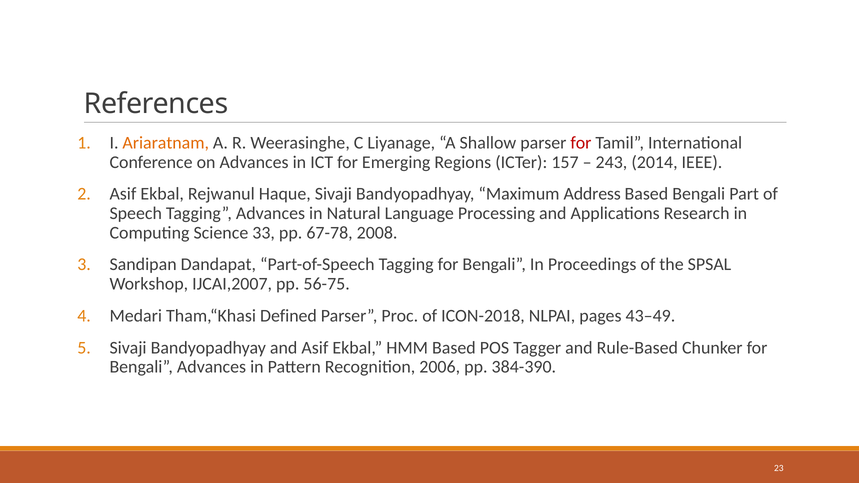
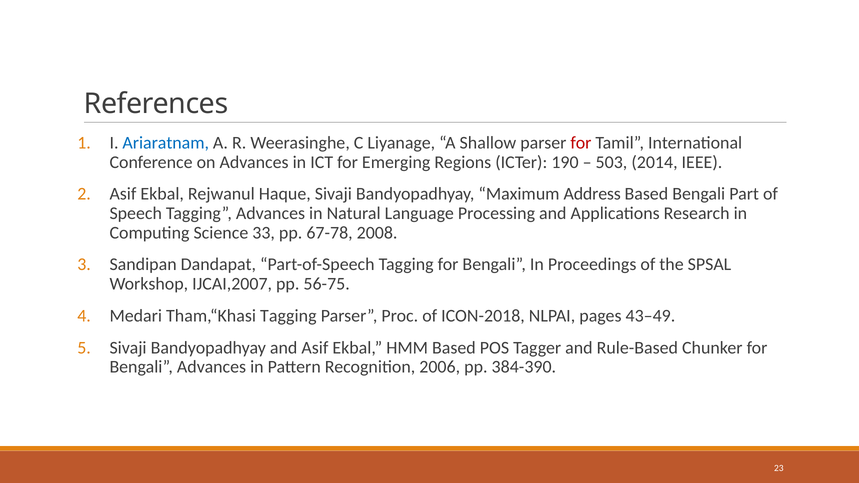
Ariaratnam colour: orange -> blue
157: 157 -> 190
243: 243 -> 503
Tham,“Khasi Defined: Defined -> Tagging
